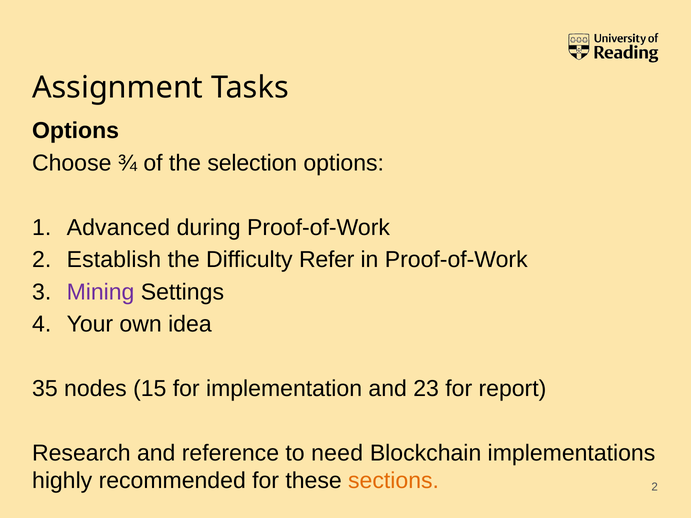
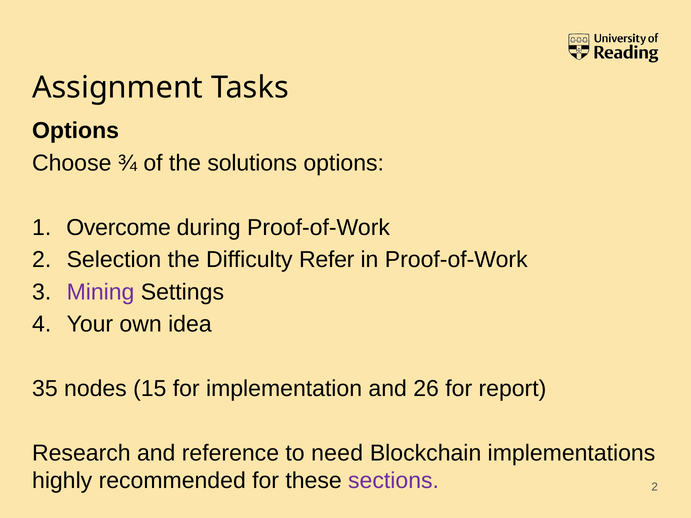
selection: selection -> solutions
Advanced: Advanced -> Overcome
Establish: Establish -> Selection
23: 23 -> 26
sections colour: orange -> purple
